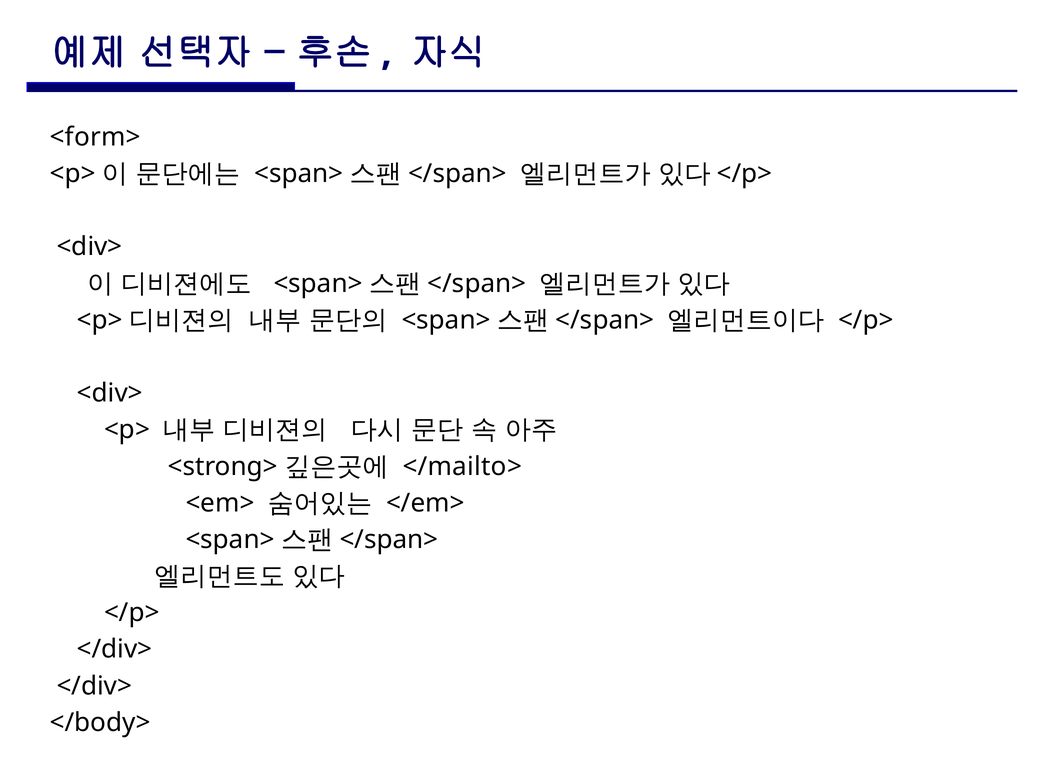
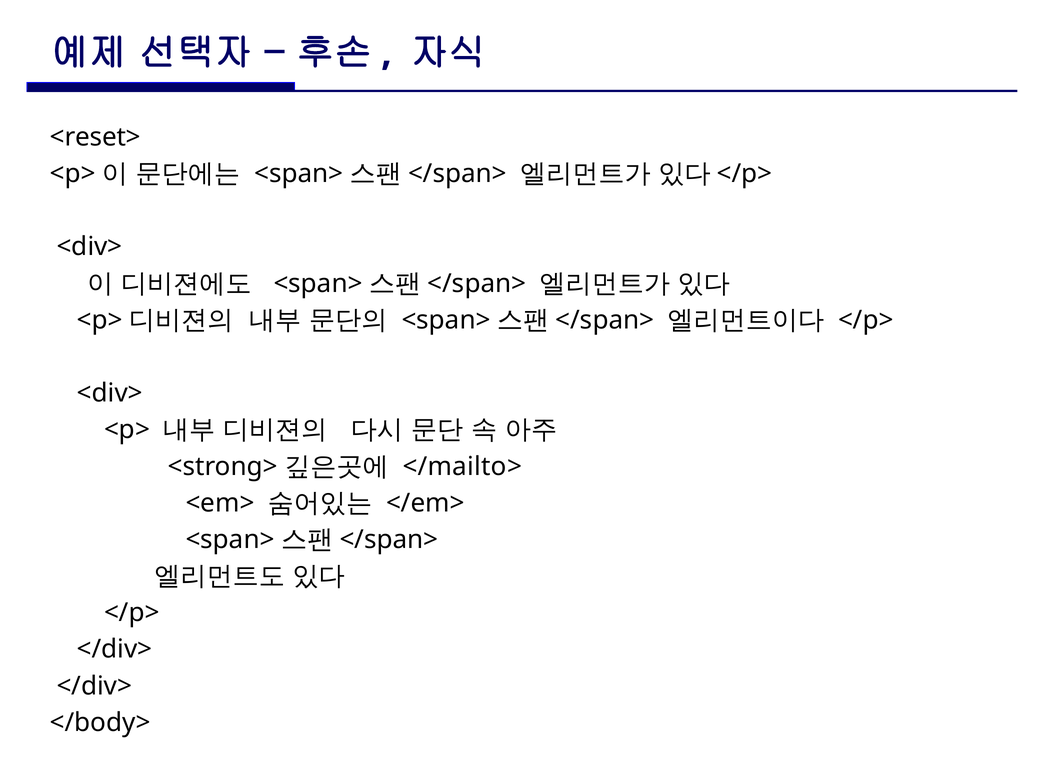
<form>: <form> -> <reset>
